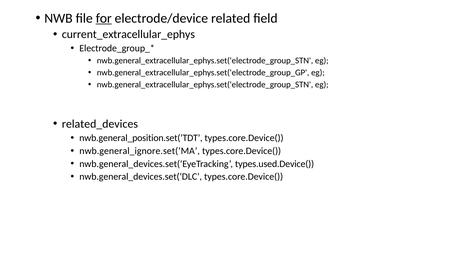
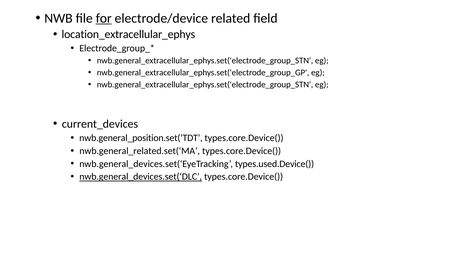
current_extracellular_ephys: current_extracellular_ephys -> location_extracellular_ephys
related_devices: related_devices -> current_devices
nwb.general_ignore.set(‘MA: nwb.general_ignore.set(‘MA -> nwb.general_related.set(‘MA
nwb.general_devices.set(‘DLC underline: none -> present
